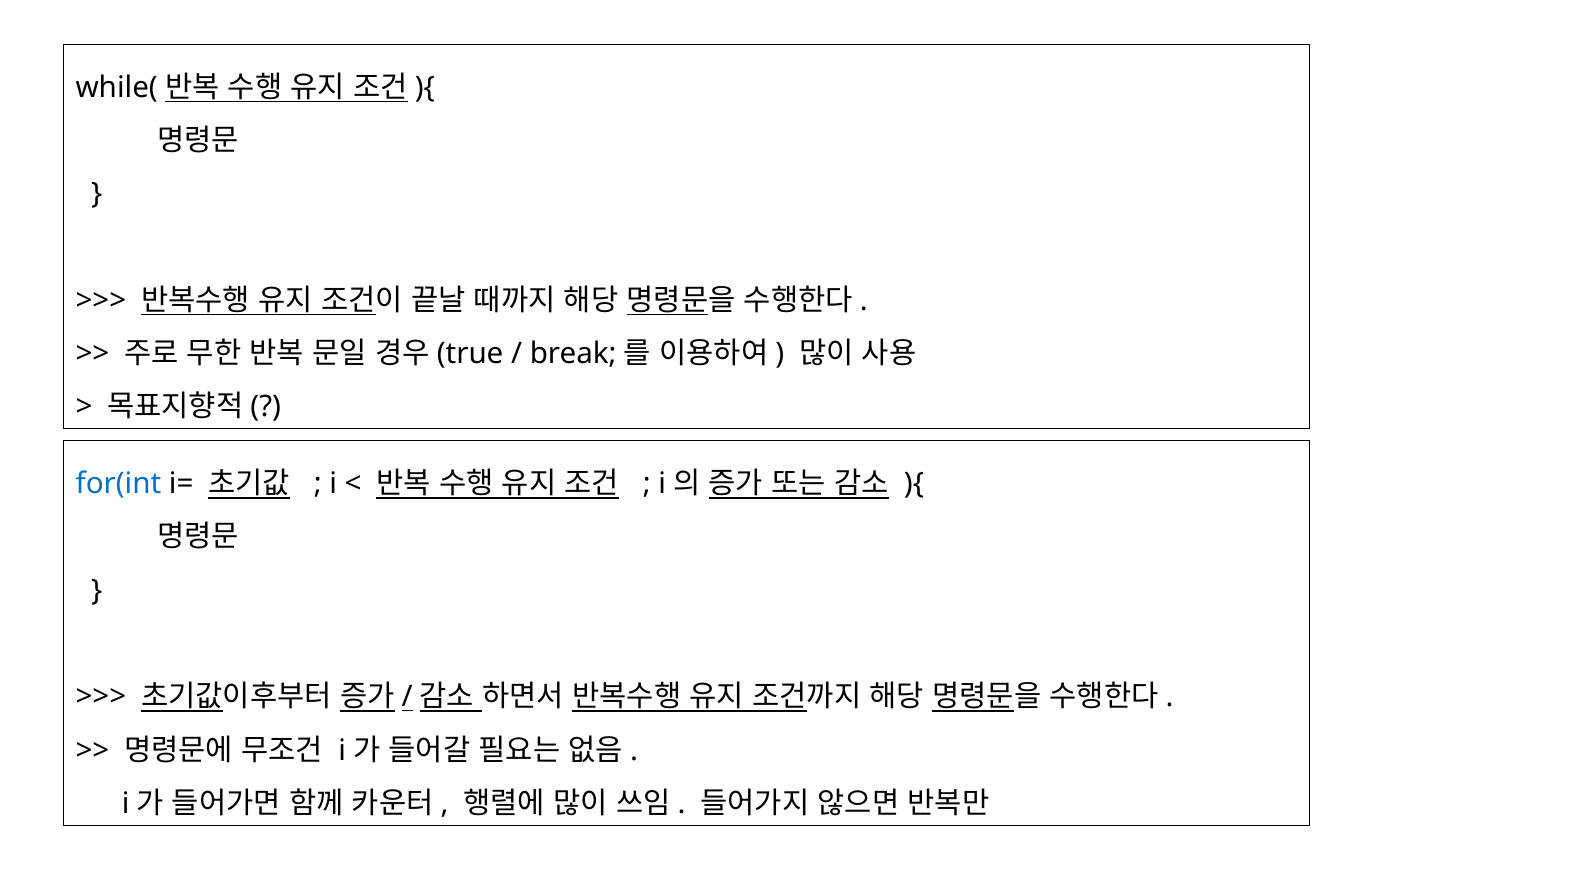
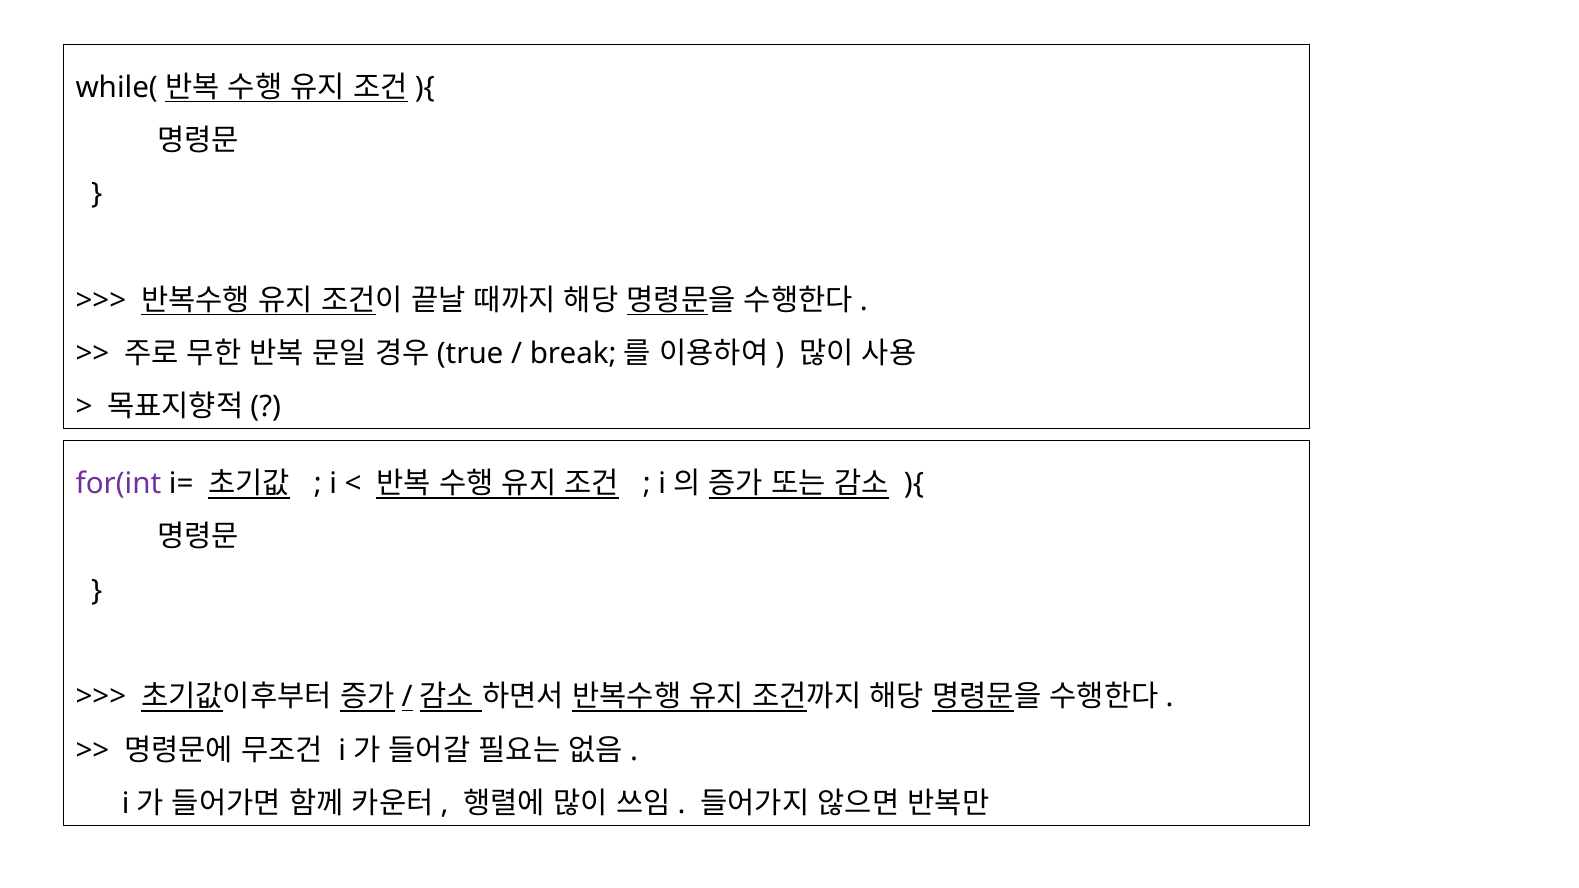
for(int colour: blue -> purple
